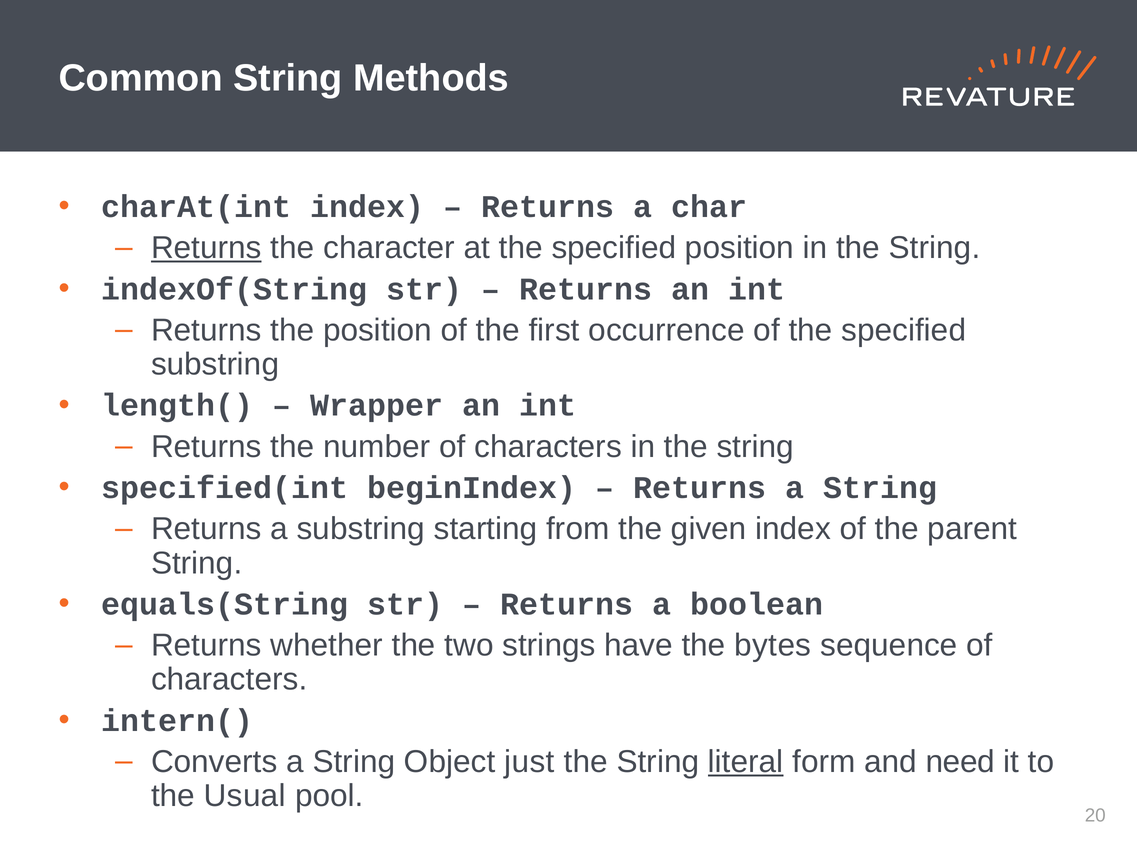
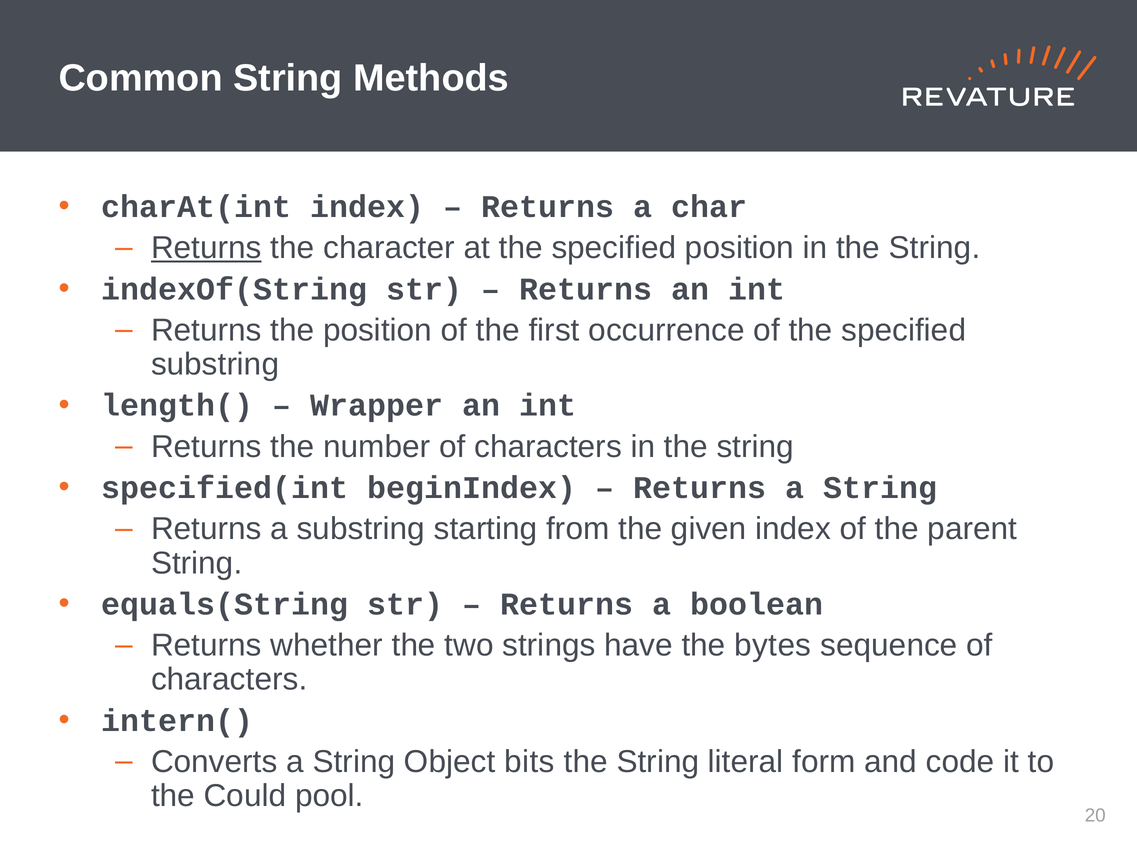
just: just -> bits
literal underline: present -> none
need: need -> code
Usual: Usual -> Could
